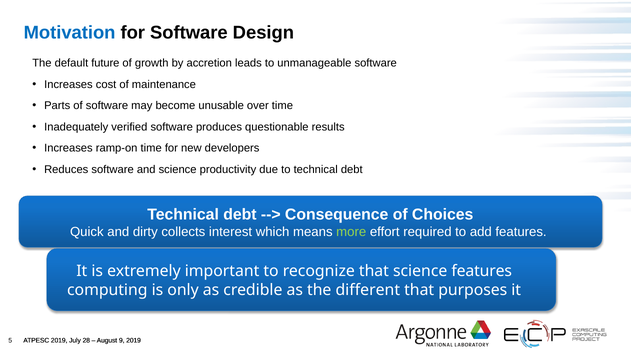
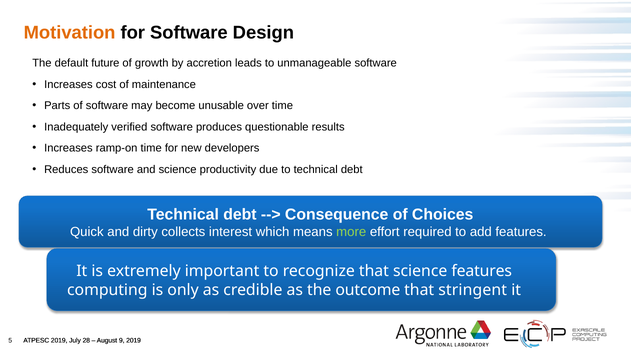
Motivation colour: blue -> orange
different: different -> outcome
purposes: purposes -> stringent
